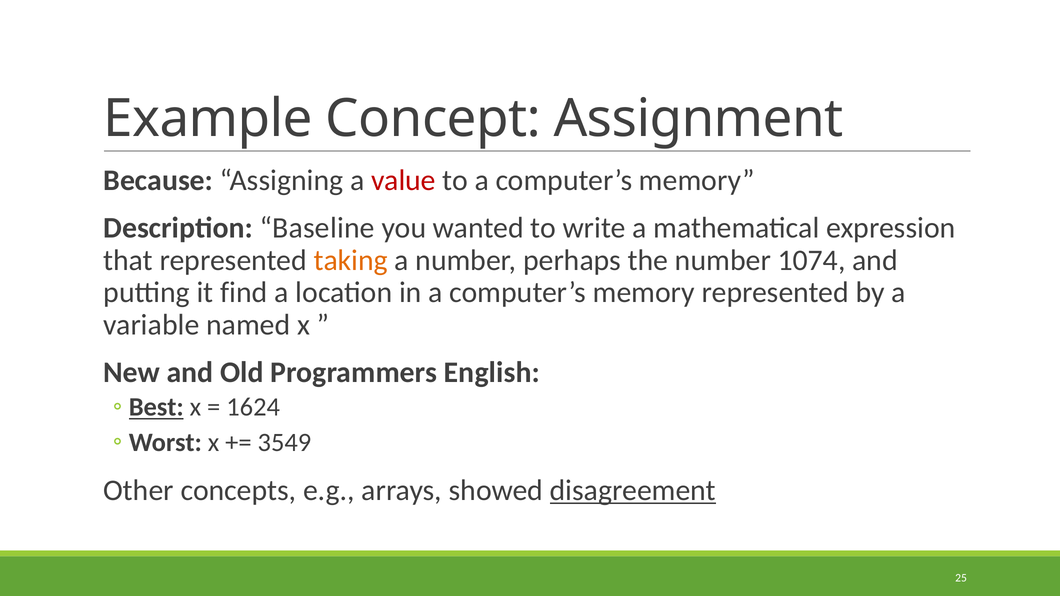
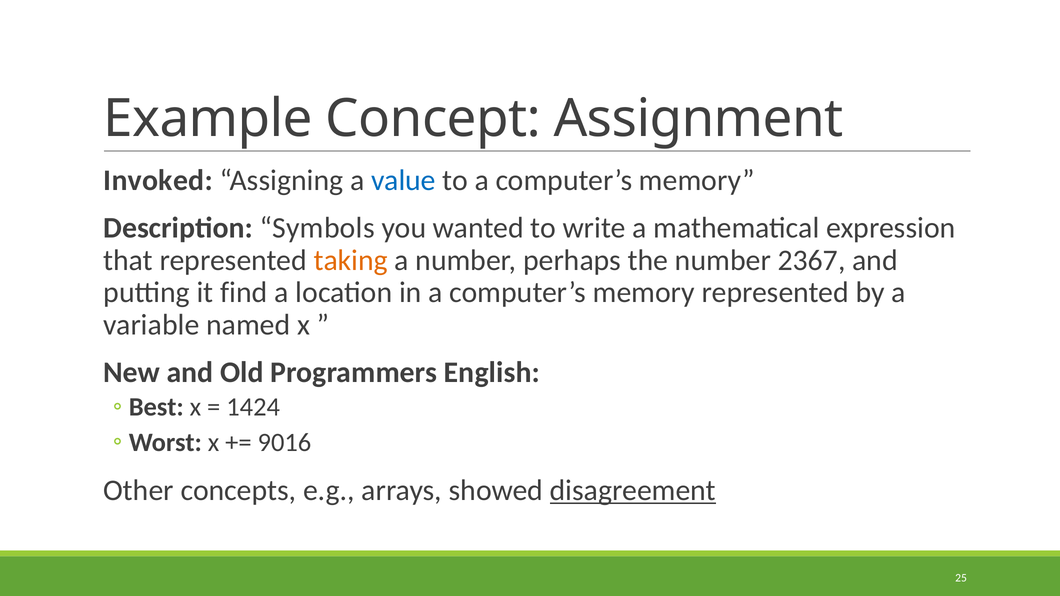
Because: Because -> Invoked
value colour: red -> blue
Baseline: Baseline -> Symbols
1074: 1074 -> 2367
Best underline: present -> none
1624: 1624 -> 1424
3549: 3549 -> 9016
